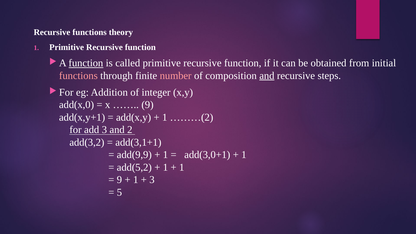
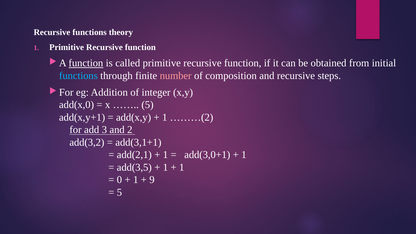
functions at (78, 76) colour: pink -> light blue
and at (267, 76) underline: present -> none
9 at (147, 105): 9 -> 5
add(9,9: add(9,9 -> add(2,1
add(5,2: add(5,2 -> add(3,5
9 at (119, 180): 9 -> 0
3 at (152, 180): 3 -> 9
